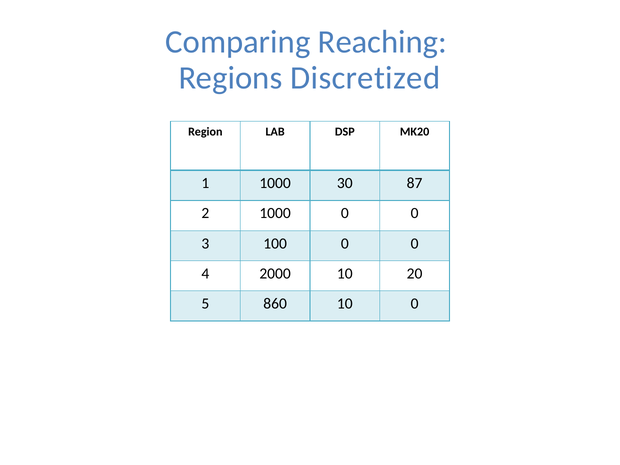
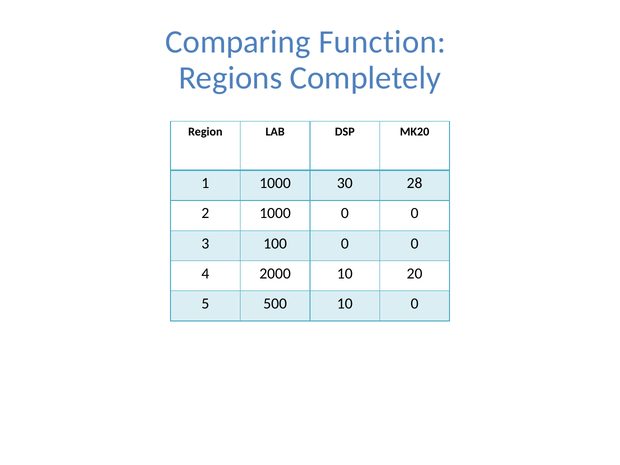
Reaching: Reaching -> Function
Discretized: Discretized -> Completely
87: 87 -> 28
860: 860 -> 500
